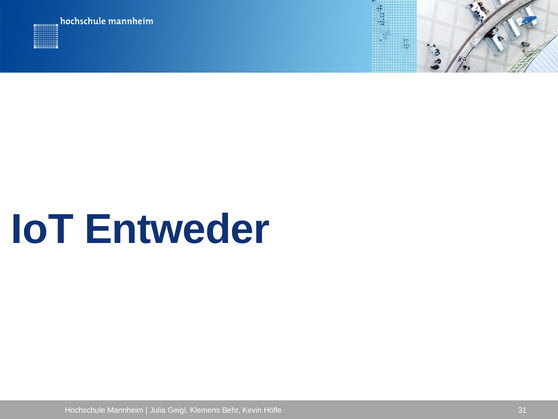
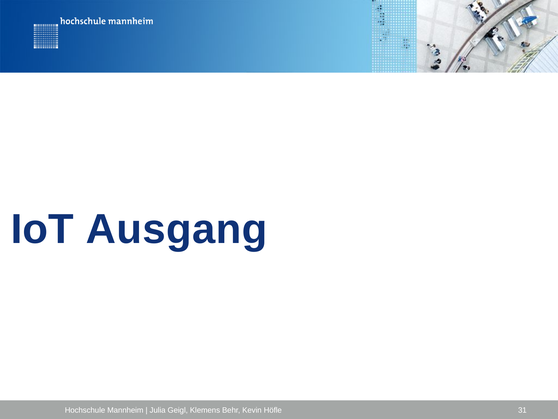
Entweder: Entweder -> Ausgang
